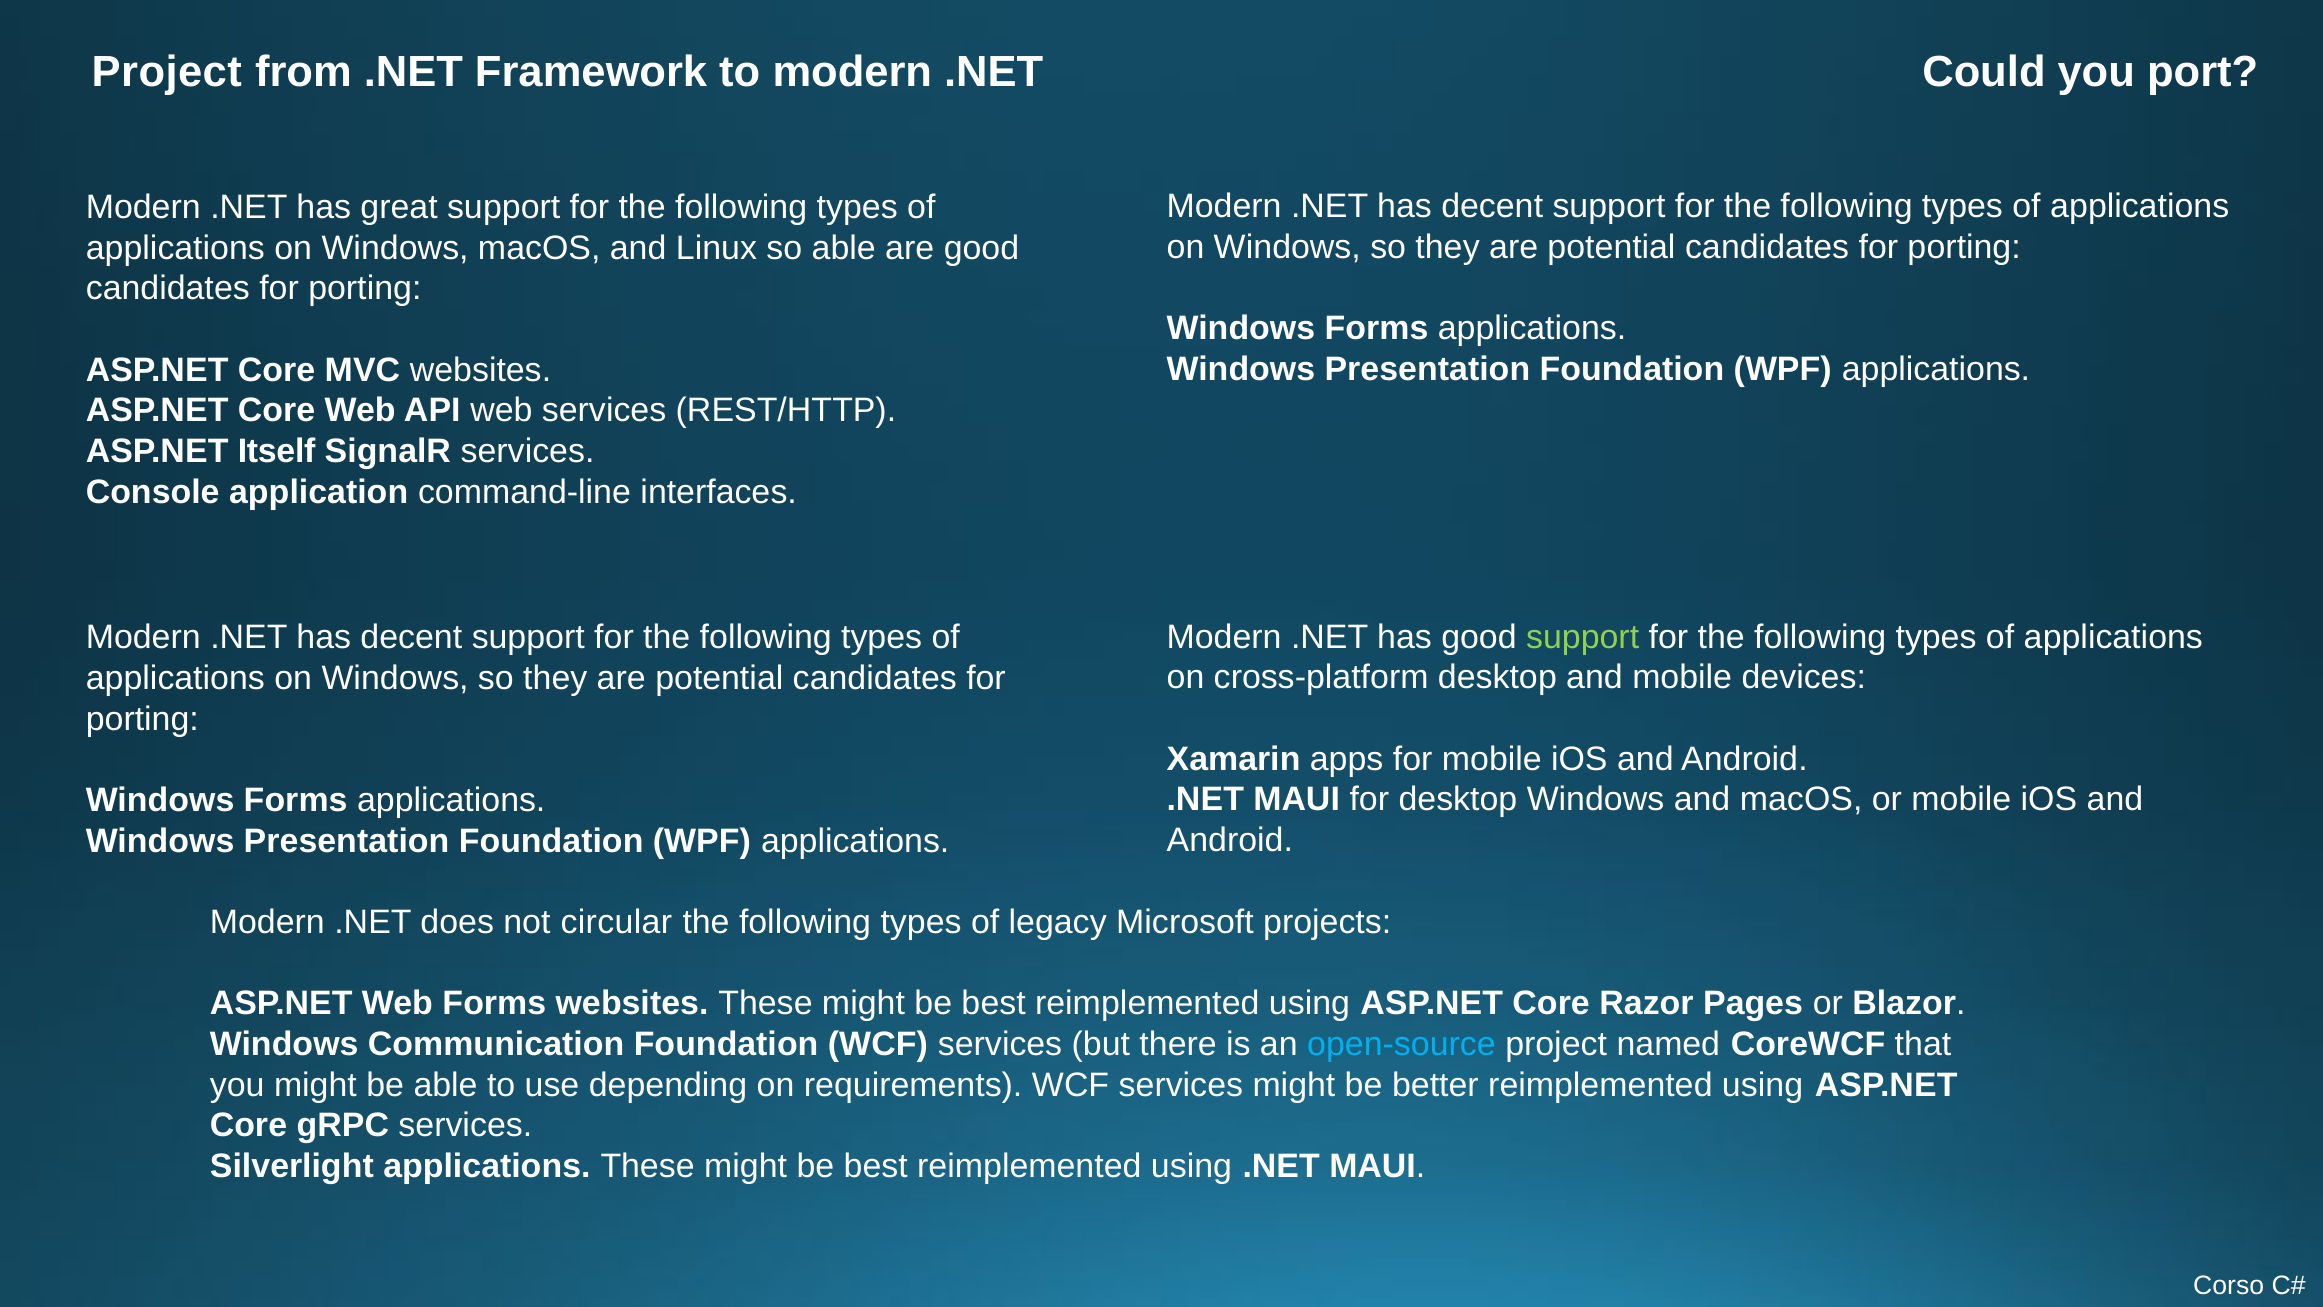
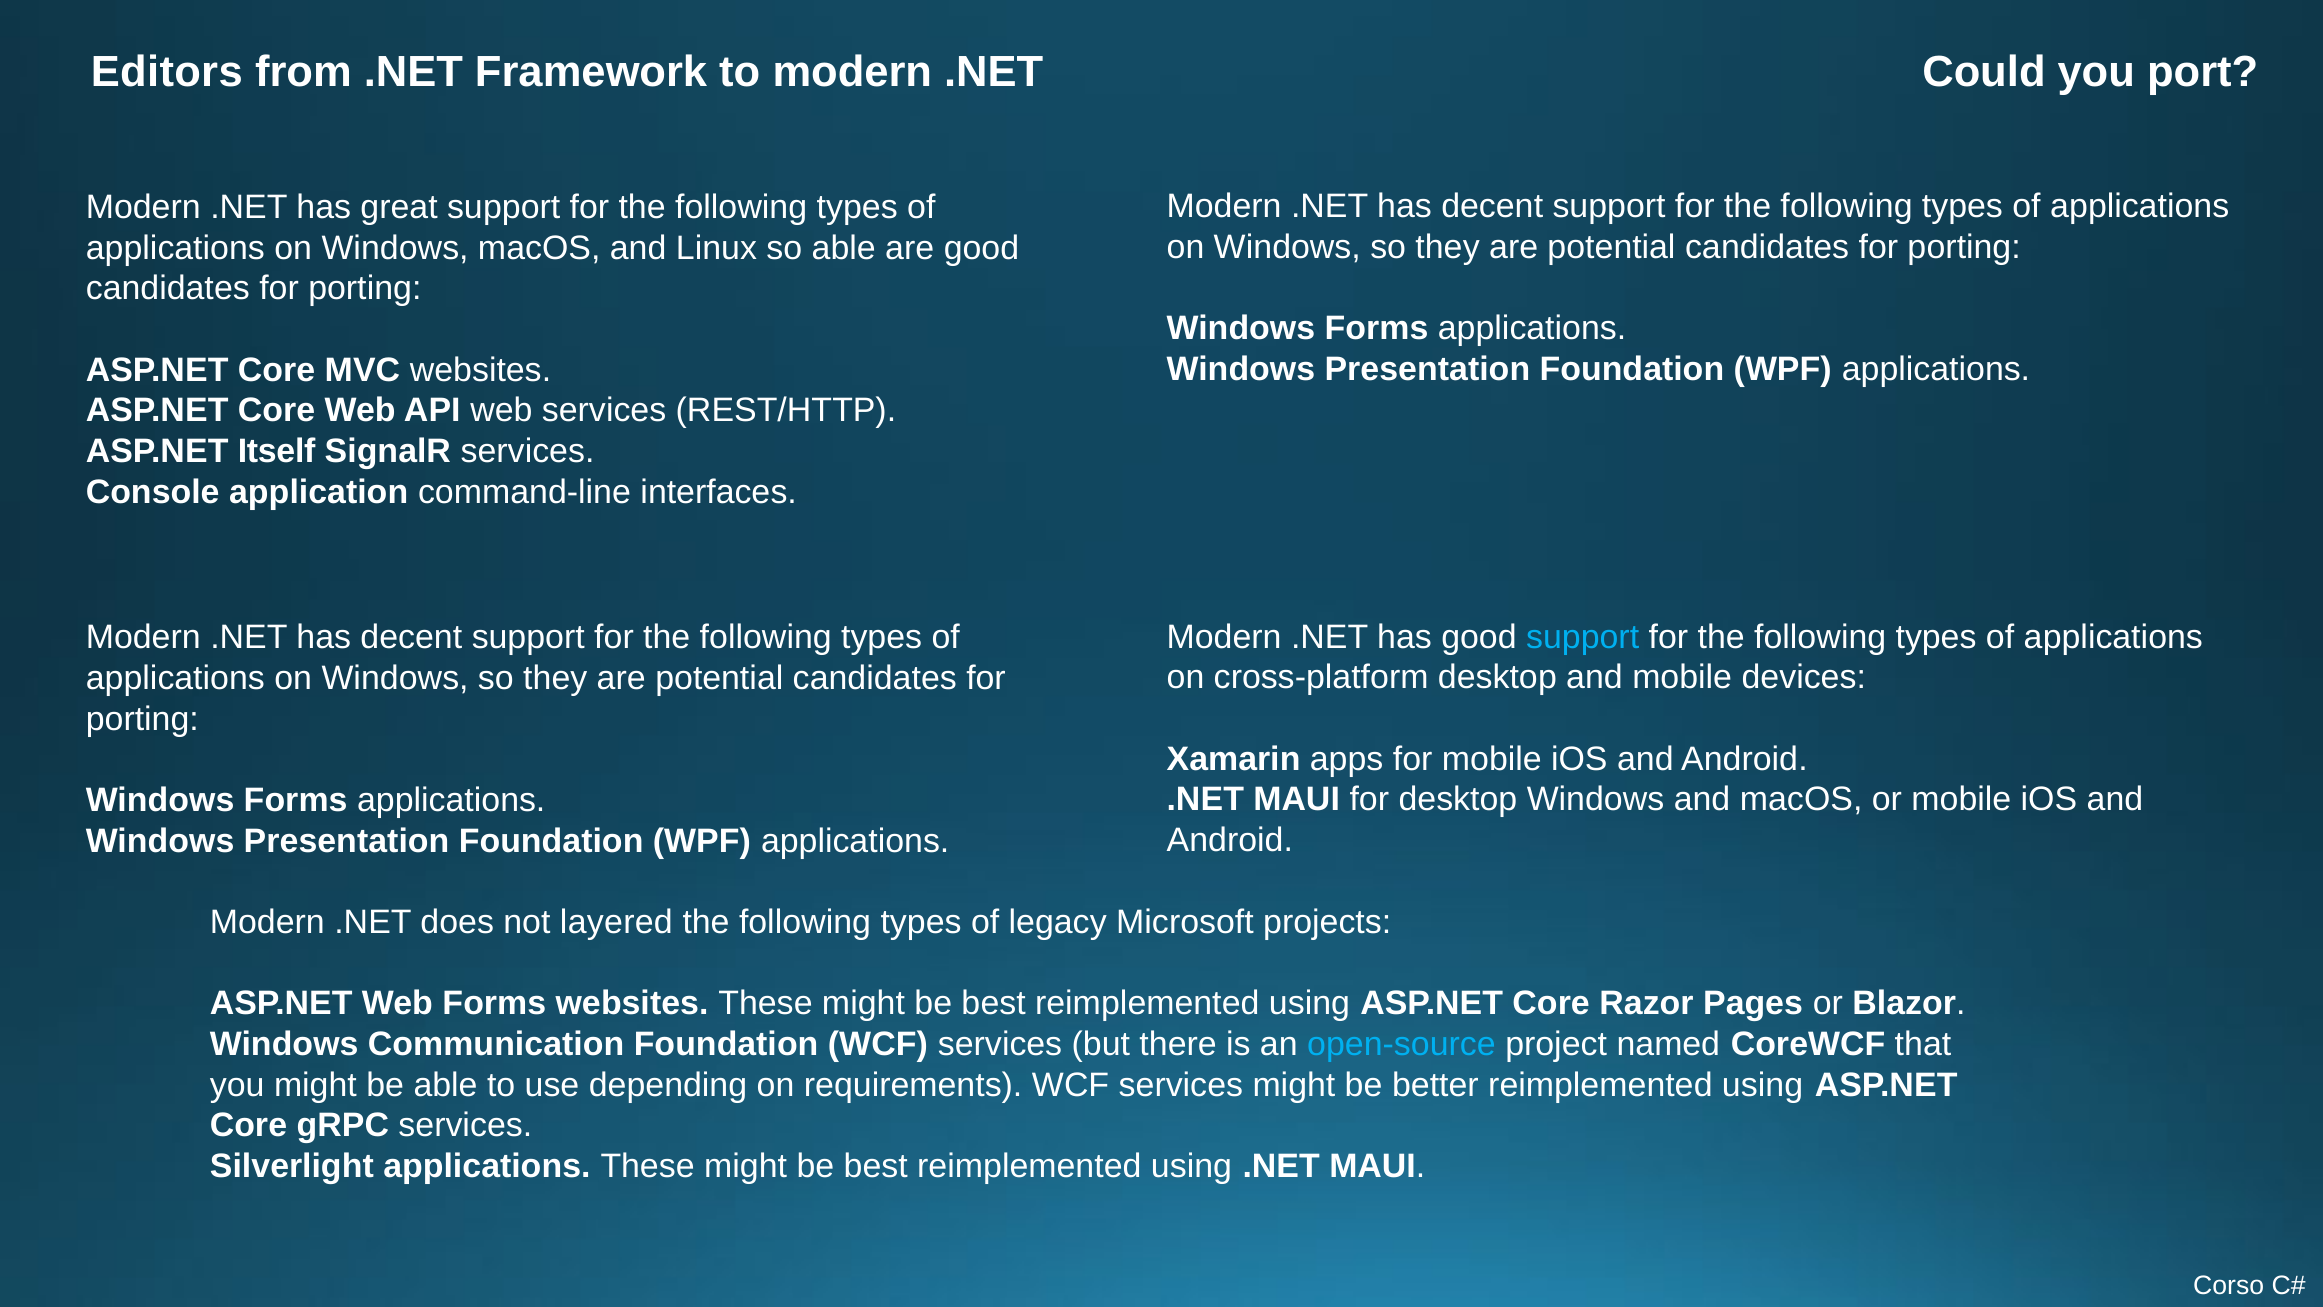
Project at (167, 72): Project -> Editors
support at (1583, 637) colour: light green -> light blue
circular: circular -> layered
